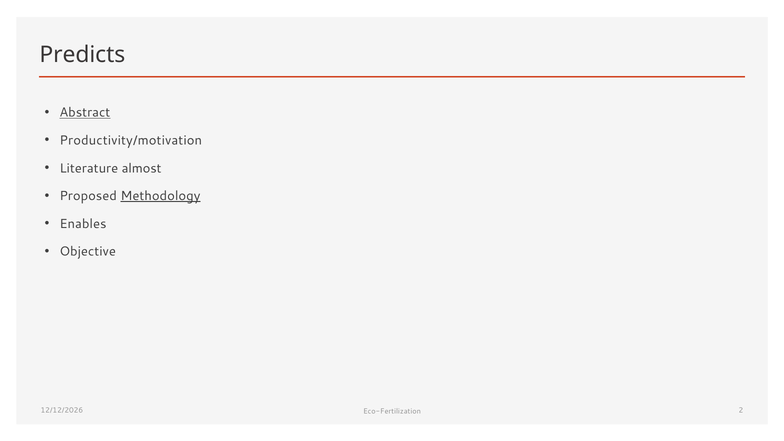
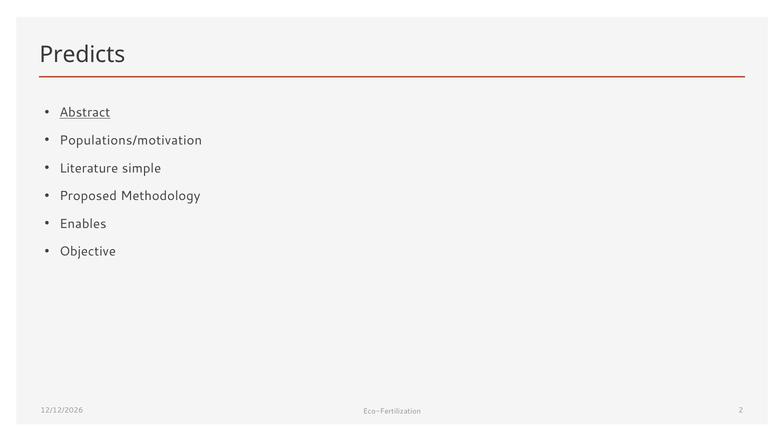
Productivity/motivation: Productivity/motivation -> Populations/motivation
almost: almost -> simple
Methodology underline: present -> none
